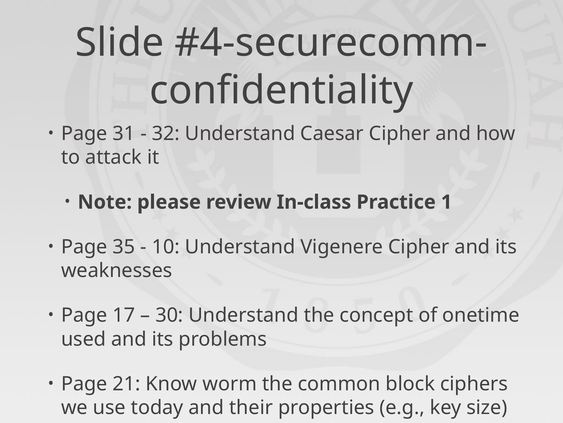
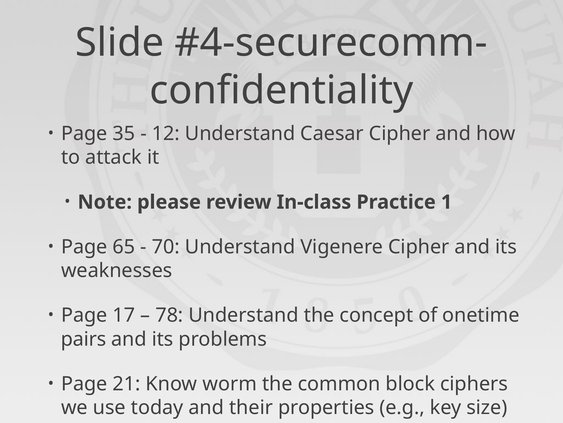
31: 31 -> 35
32: 32 -> 12
35: 35 -> 65
10: 10 -> 70
30: 30 -> 78
used: used -> pairs
